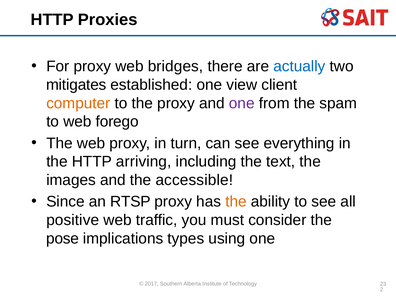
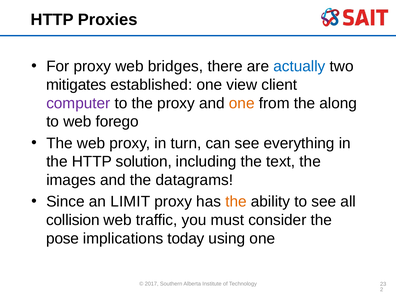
computer colour: orange -> purple
one at (242, 103) colour: purple -> orange
spam: spam -> along
arriving: arriving -> solution
accessible: accessible -> datagrams
RTSP: RTSP -> LIMIT
positive: positive -> collision
types: types -> today
